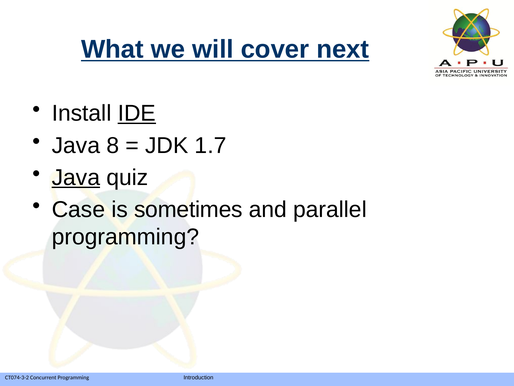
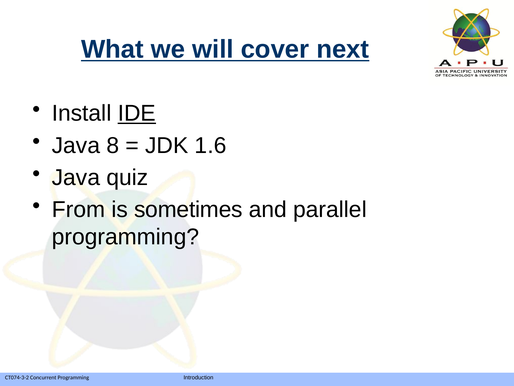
1.7: 1.7 -> 1.6
Java at (76, 177) underline: present -> none
Case: Case -> From
